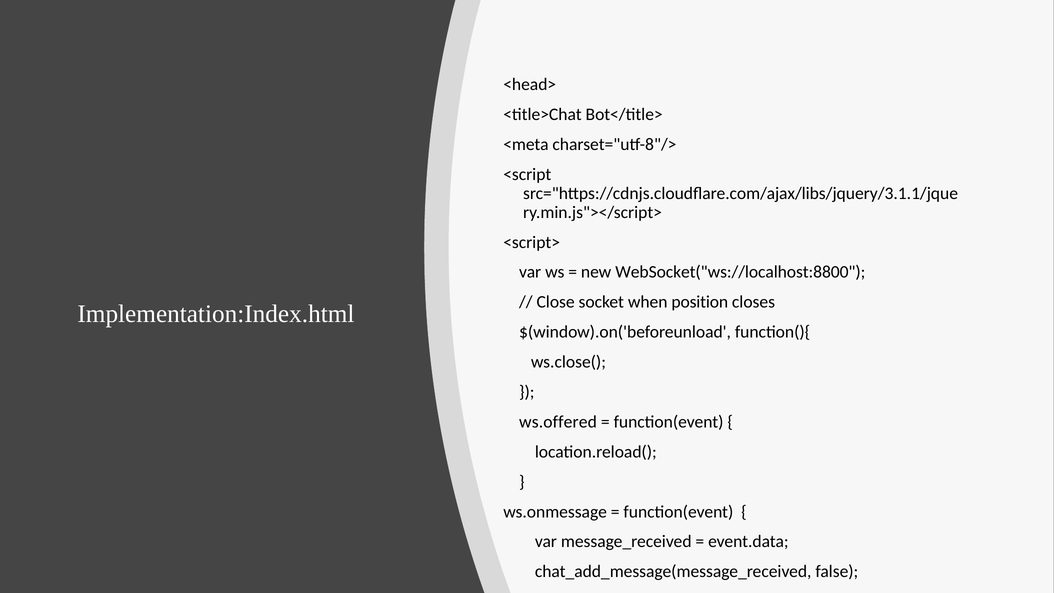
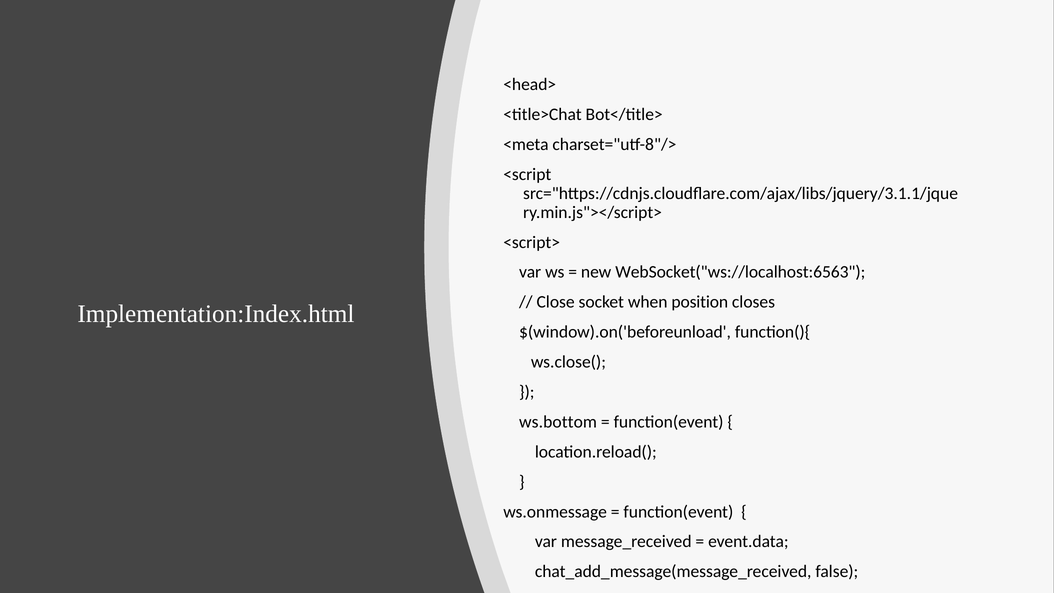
WebSocket("ws://localhost:8800: WebSocket("ws://localhost:8800 -> WebSocket("ws://localhost:6563
ws.offered: ws.offered -> ws.bottom
